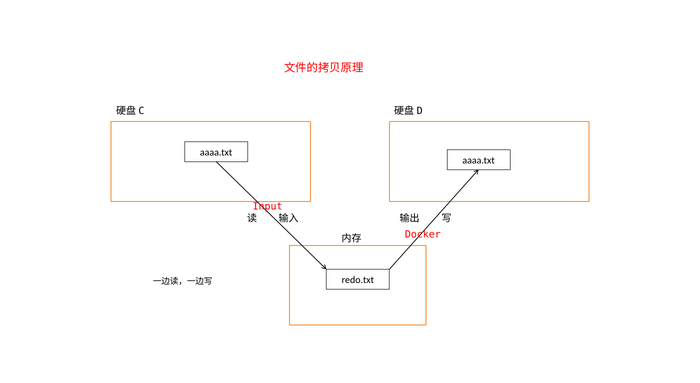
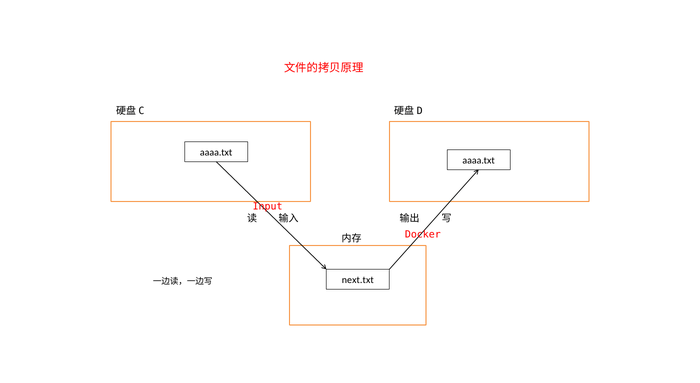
redo.txt: redo.txt -> next.txt
